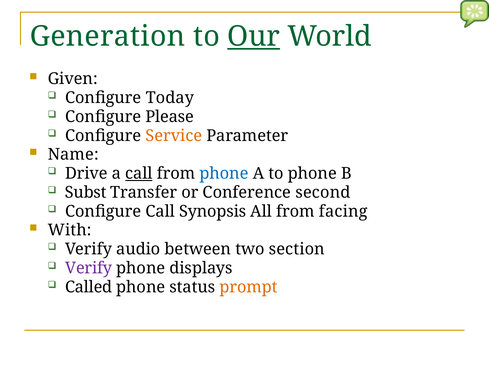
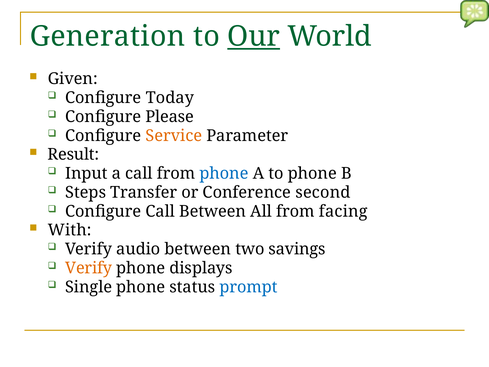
Name: Name -> Result
Drive: Drive -> Input
call at (139, 173) underline: present -> none
Subst: Subst -> Steps
Call Synopsis: Synopsis -> Between
section: section -> savings
Verify at (89, 268) colour: purple -> orange
Called: Called -> Single
prompt colour: orange -> blue
